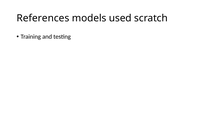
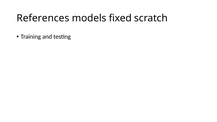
used: used -> fixed
